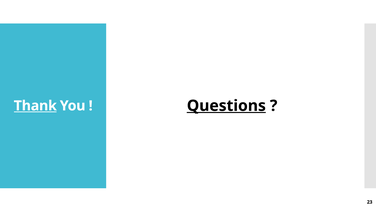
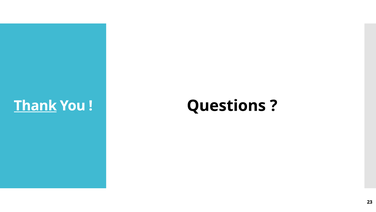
Questions underline: present -> none
